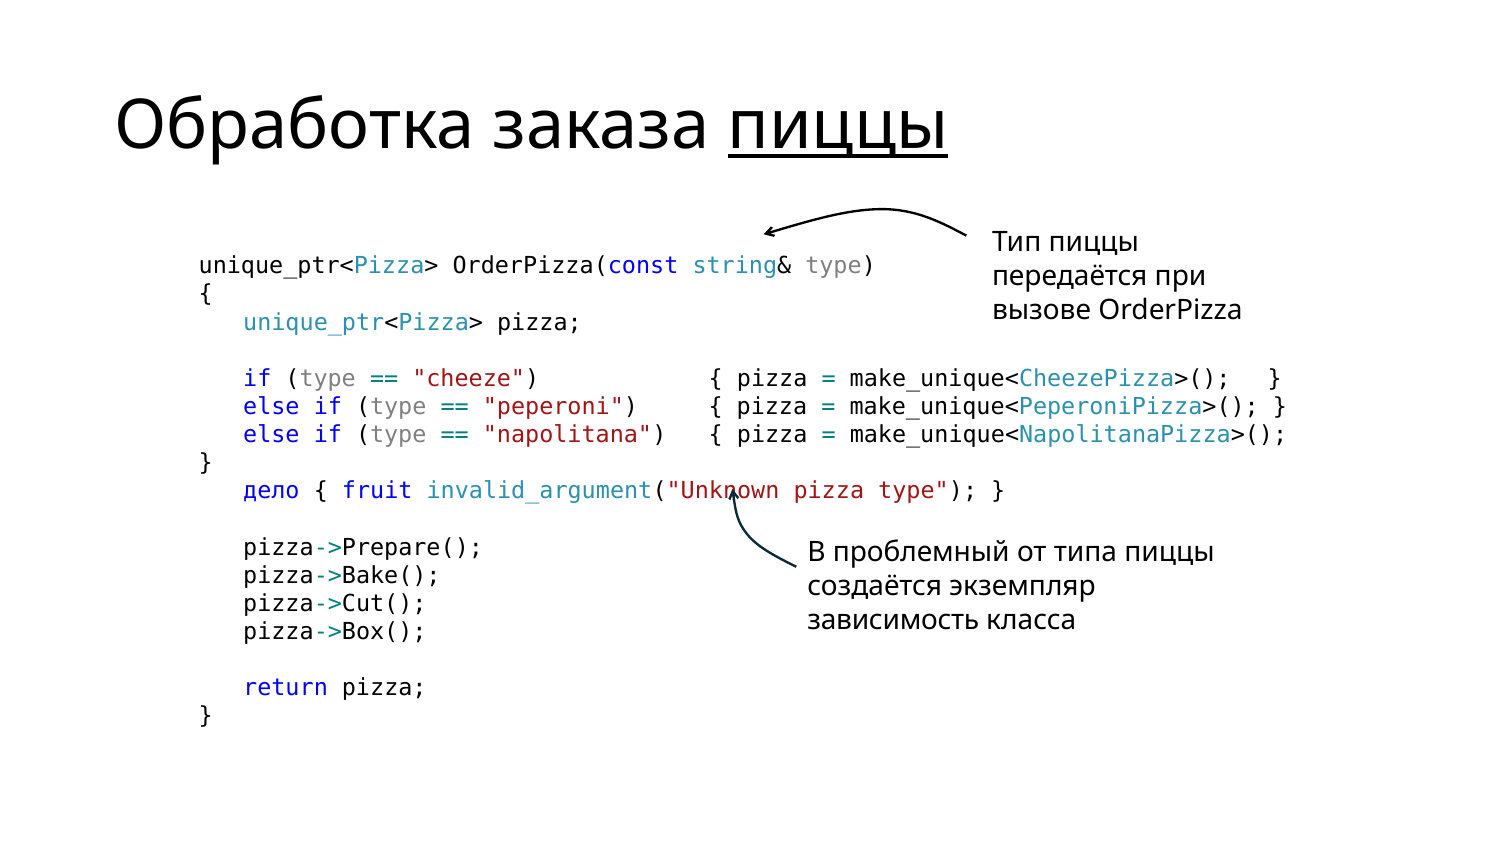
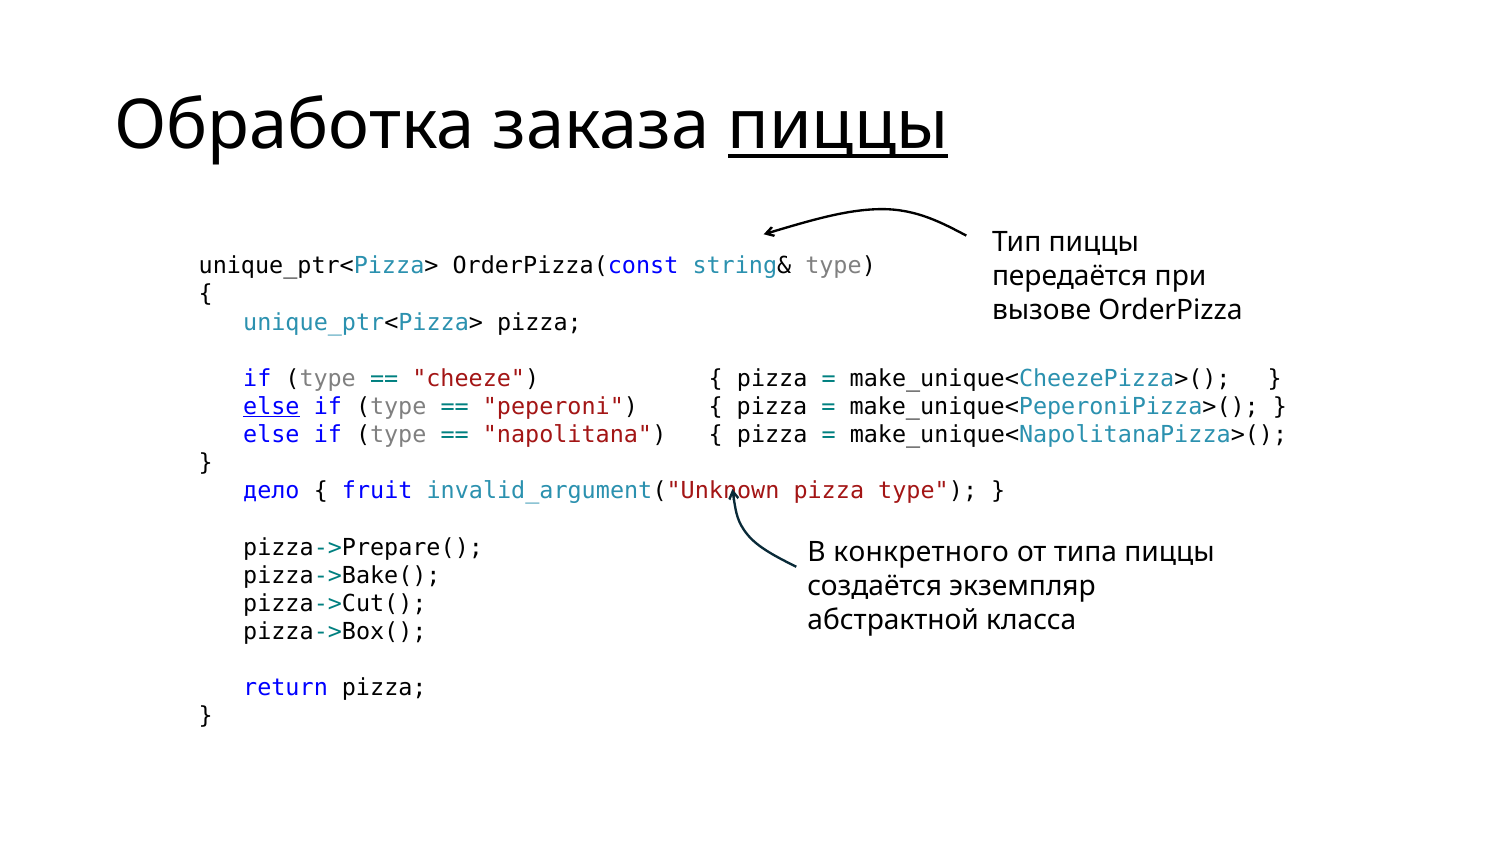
else at (271, 407) underline: none -> present
проблемный: проблемный -> конкретного
зависимость: зависимость -> абстрактной
